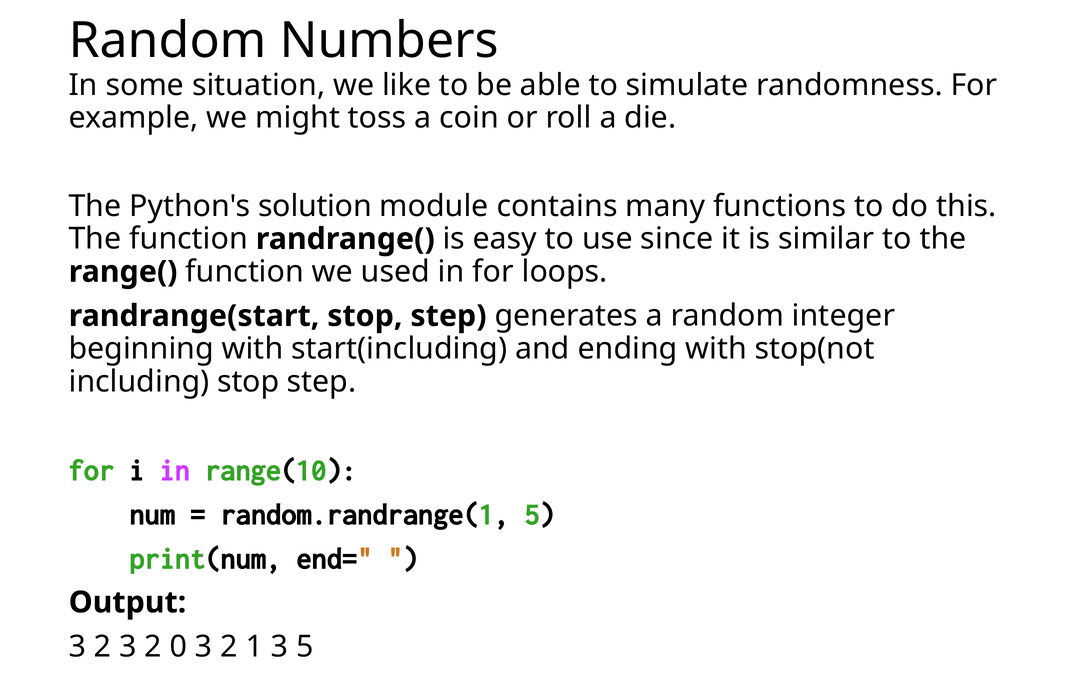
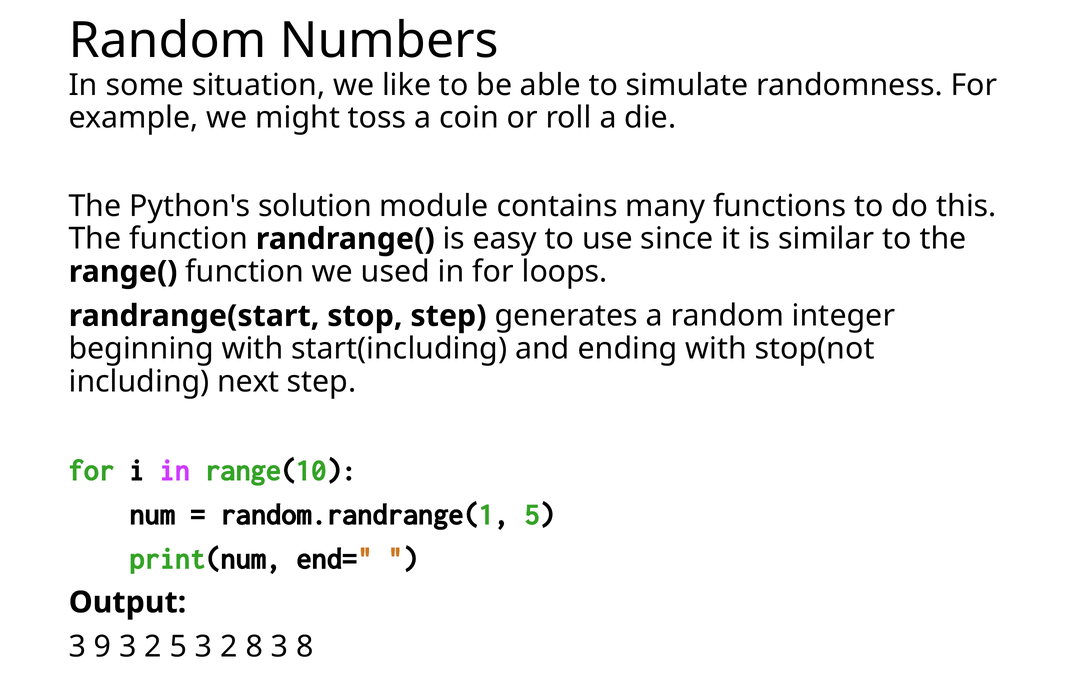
including stop: stop -> next
2 at (103, 646): 2 -> 9
2 0: 0 -> 5
2 1: 1 -> 8
3 5: 5 -> 8
